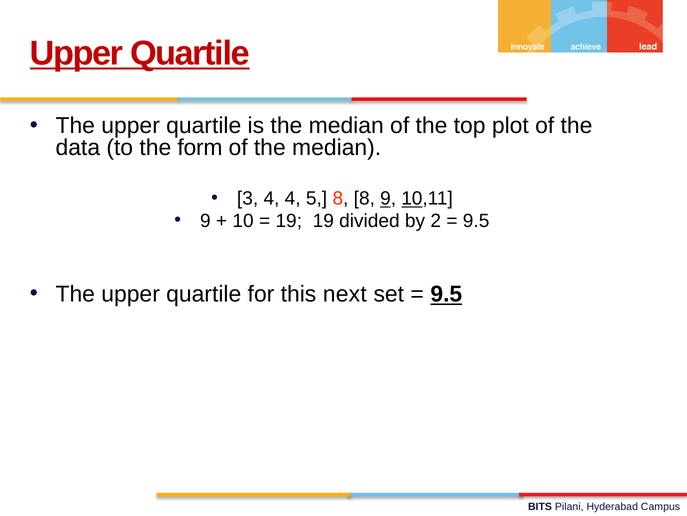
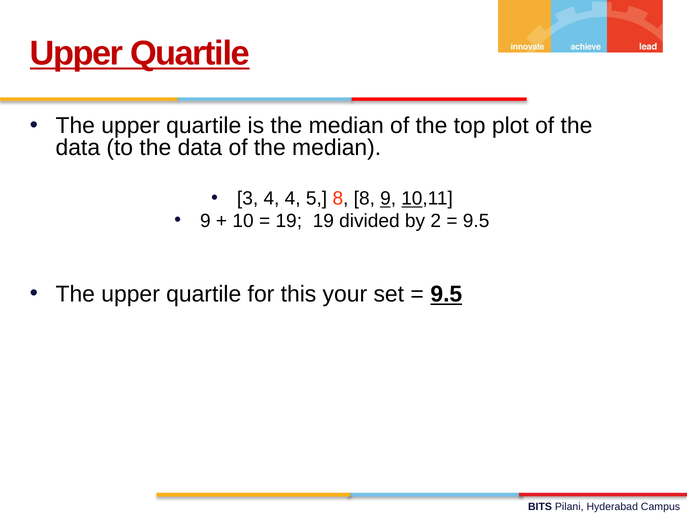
to the form: form -> data
next: next -> your
